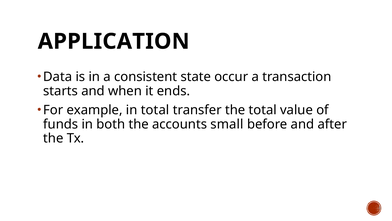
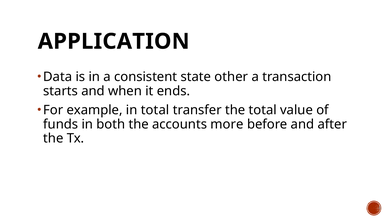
occur: occur -> other
small: small -> more
